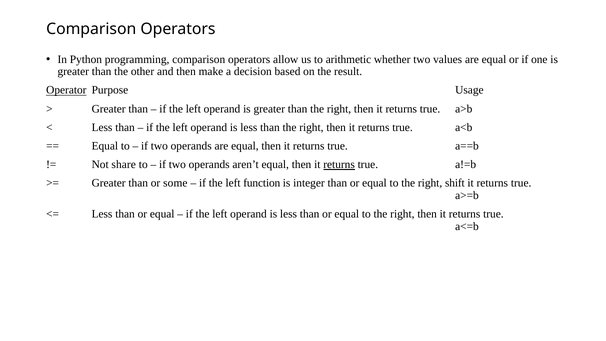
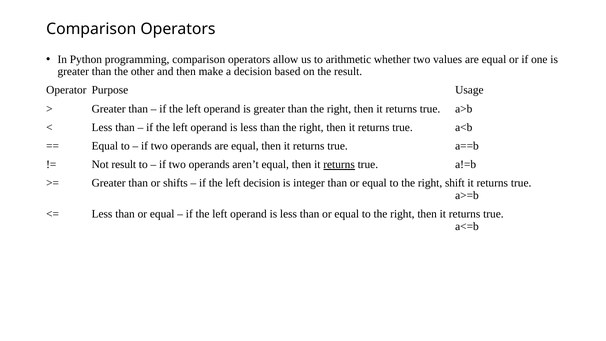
Operator underline: present -> none
Not share: share -> result
some: some -> shifts
left function: function -> decision
